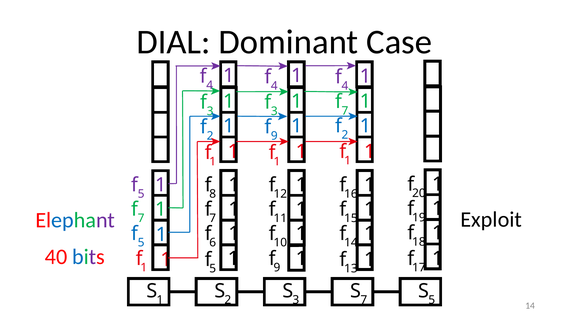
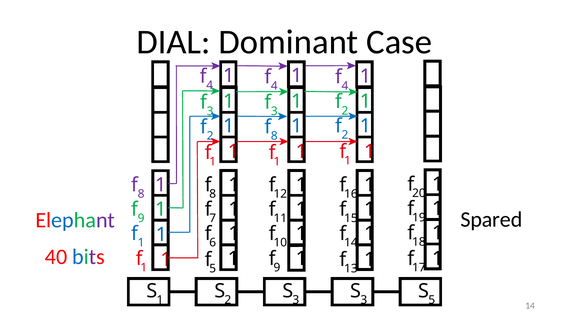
7 at (345, 111): 7 -> 2
9 at (274, 136): 9 -> 8
5 at (141, 194): 5 -> 8
7 at (141, 218): 7 -> 9
Exploit: Exploit -> Spared
5 at (141, 243): 5 -> 1
3 S 7: 7 -> 3
